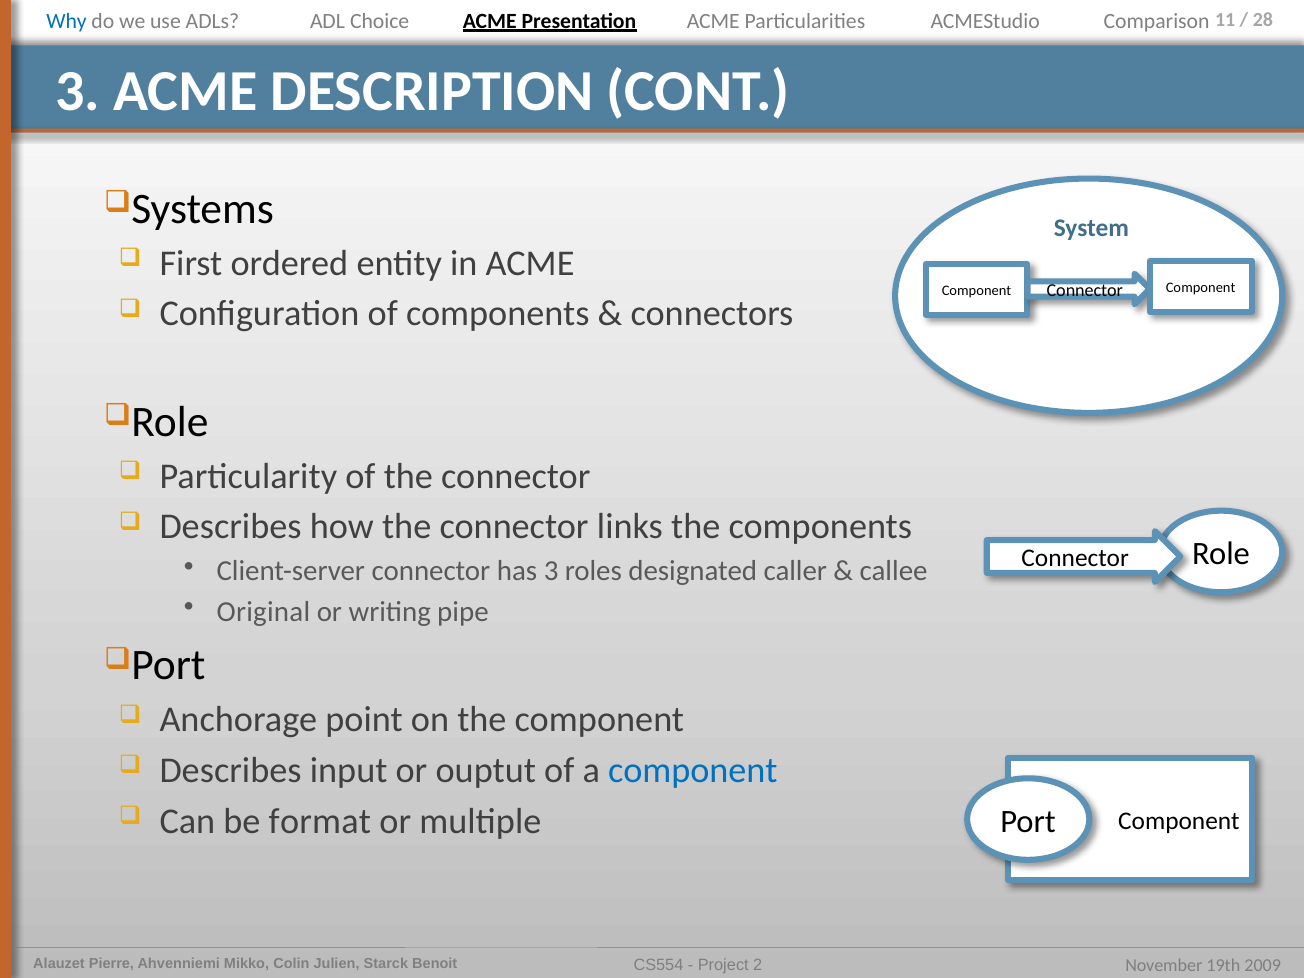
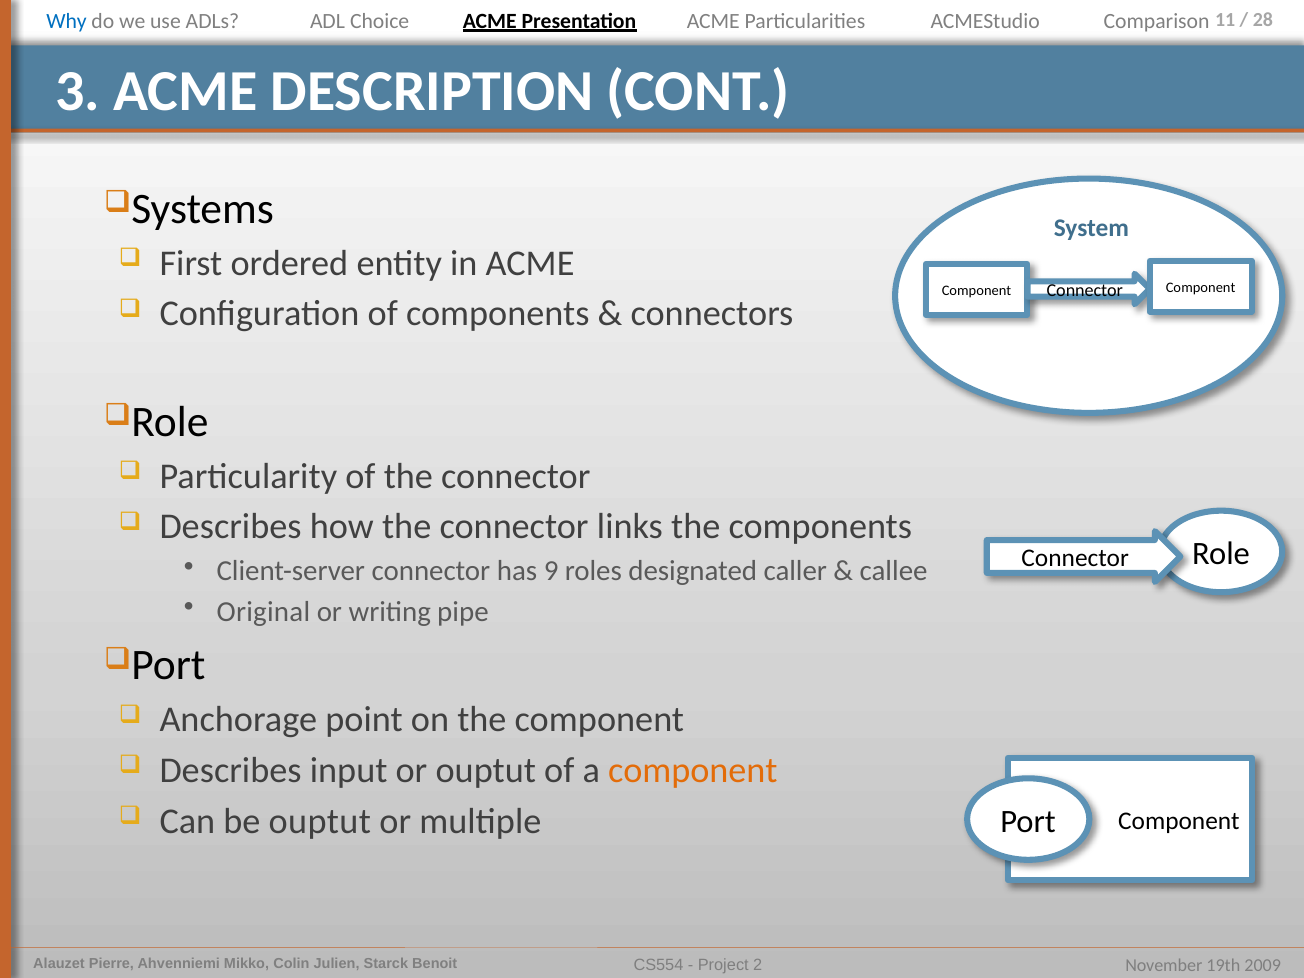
has 3: 3 -> 9
component at (693, 770) colour: blue -> orange
be format: format -> ouptut
